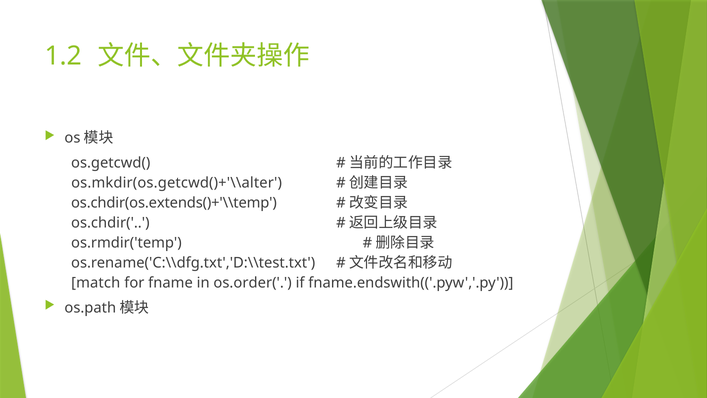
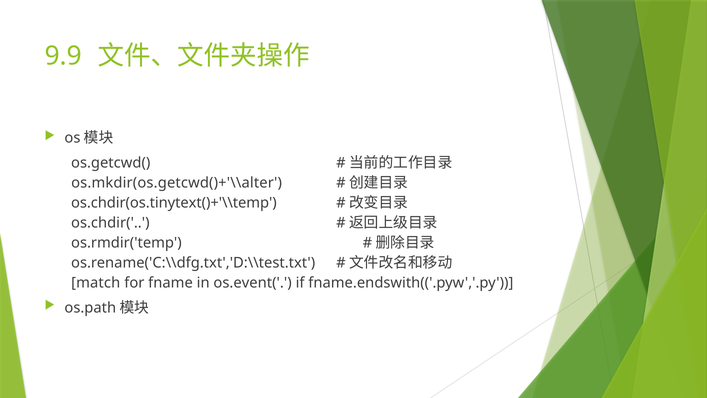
1.2: 1.2 -> 9.9
os.chdir(os.extends()+'\\temp: os.chdir(os.extends()+'\\temp -> os.chdir(os.tinytext()+'\\temp
os.order(: os.order( -> os.event(
